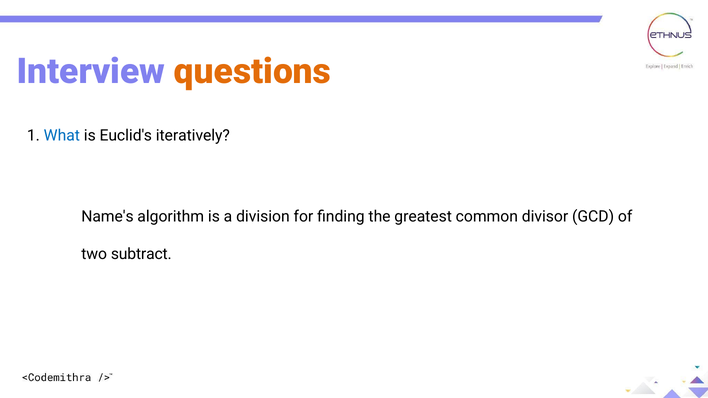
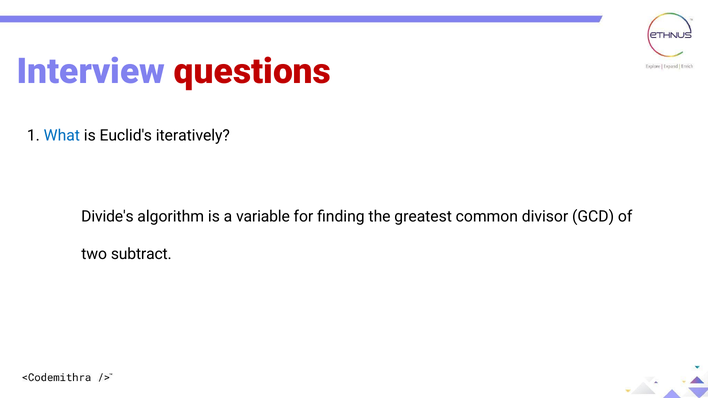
questions colour: orange -> red
Name's: Name's -> Divide's
division: division -> variable
